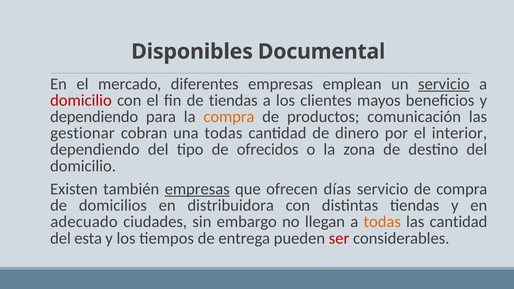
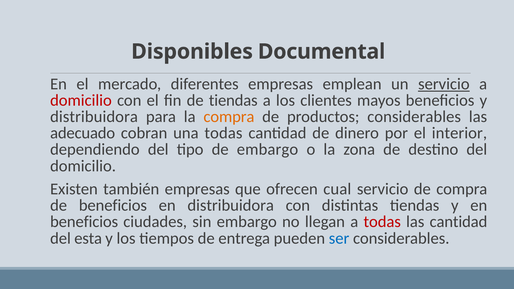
dependiendo at (94, 117): dependiendo -> distribuidora
productos comunicación: comunicación -> considerables
gestionar: gestionar -> adecuado
de ofrecidos: ofrecidos -> embargo
empresas at (197, 189) underline: present -> none
días: días -> cual
de domicilios: domicilios -> beneficios
adecuado at (84, 222): adecuado -> beneficios
todas at (382, 222) colour: orange -> red
ser colour: red -> blue
